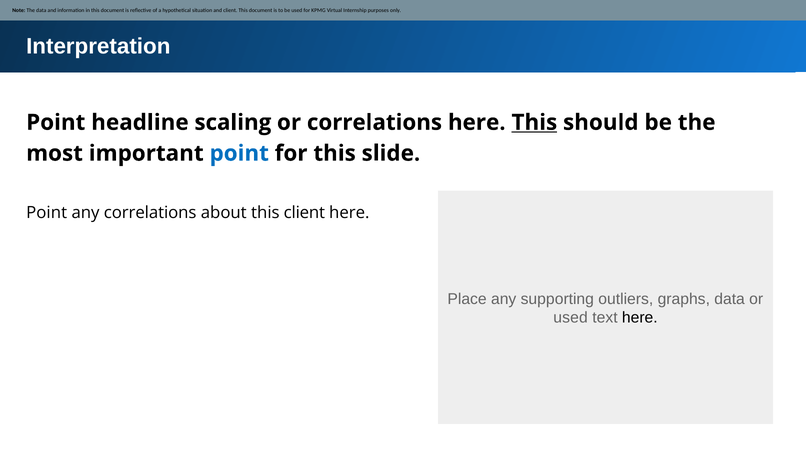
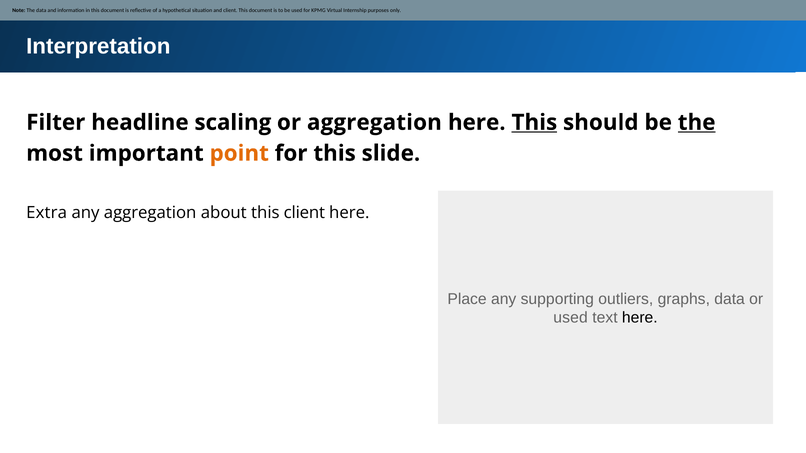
Point at (56, 123): Point -> Filter
or correlations: correlations -> aggregation
the at (697, 123) underline: none -> present
point at (239, 153) colour: blue -> orange
Point at (47, 213): Point -> Extra
any correlations: correlations -> aggregation
